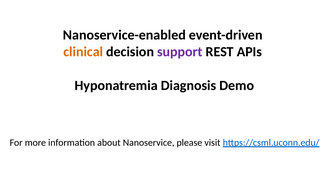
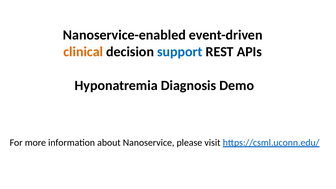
support colour: purple -> blue
